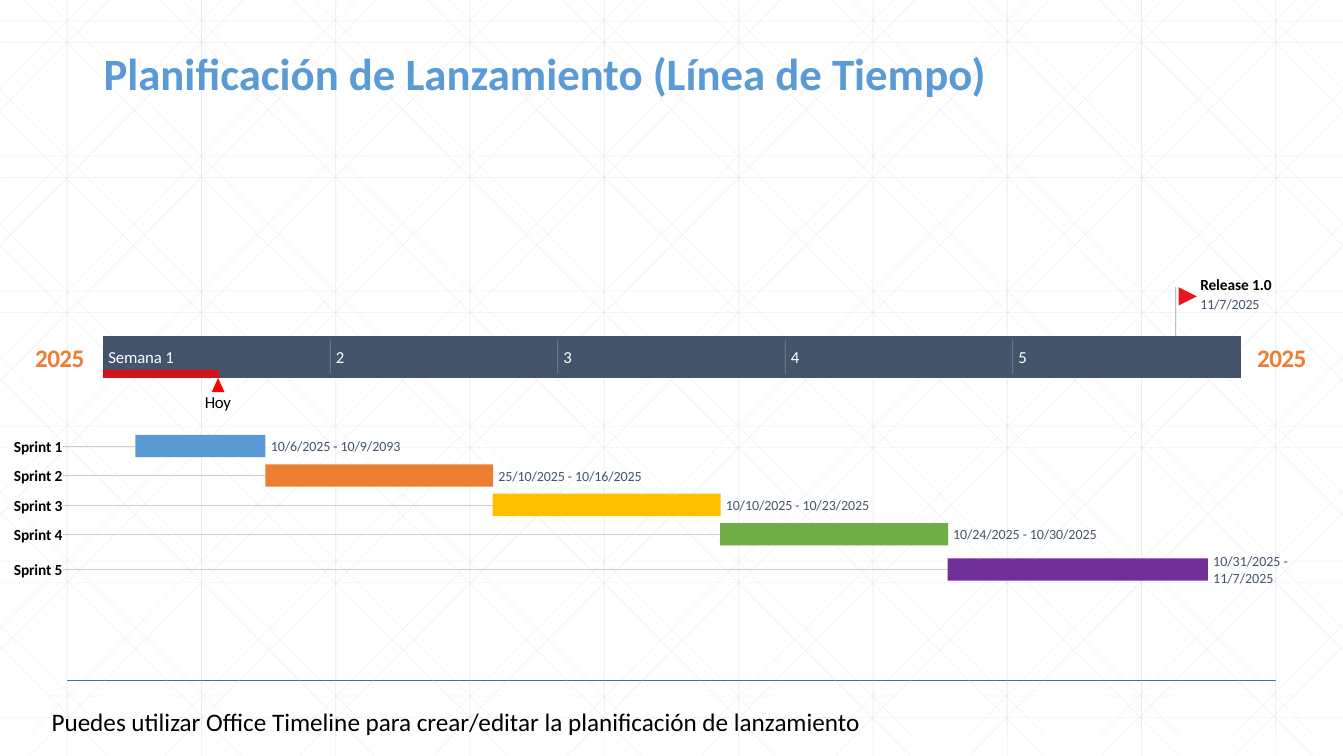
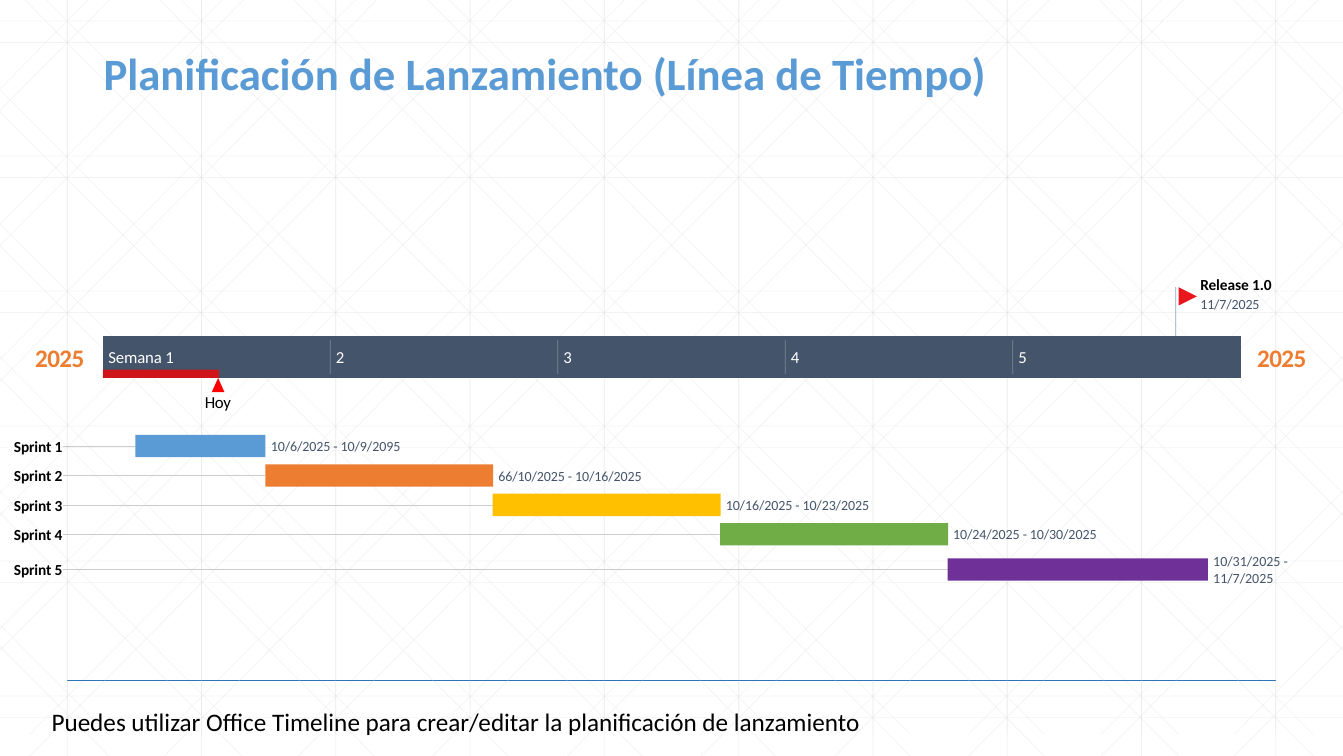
10/9/2093: 10/9/2093 -> 10/9/2095
25/10/2025: 25/10/2025 -> 66/10/2025
10/10/2025 at (759, 506): 10/10/2025 -> 10/16/2025
